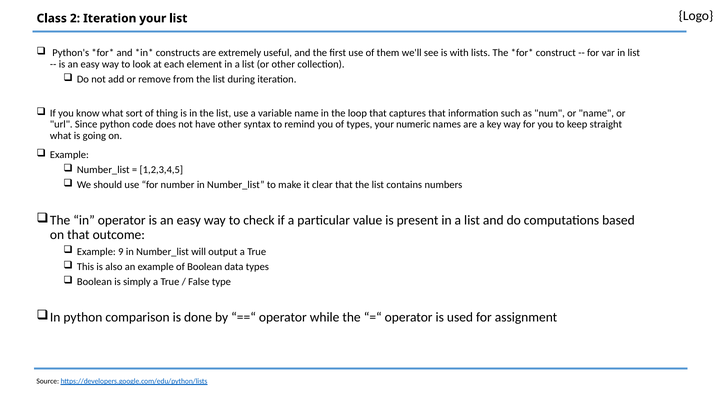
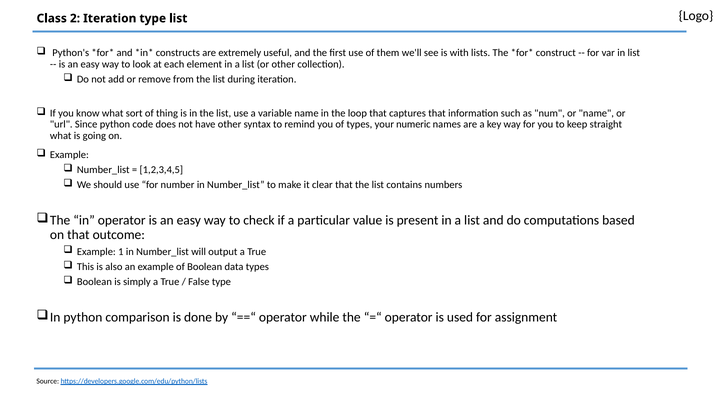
Iteration your: your -> type
9: 9 -> 1
